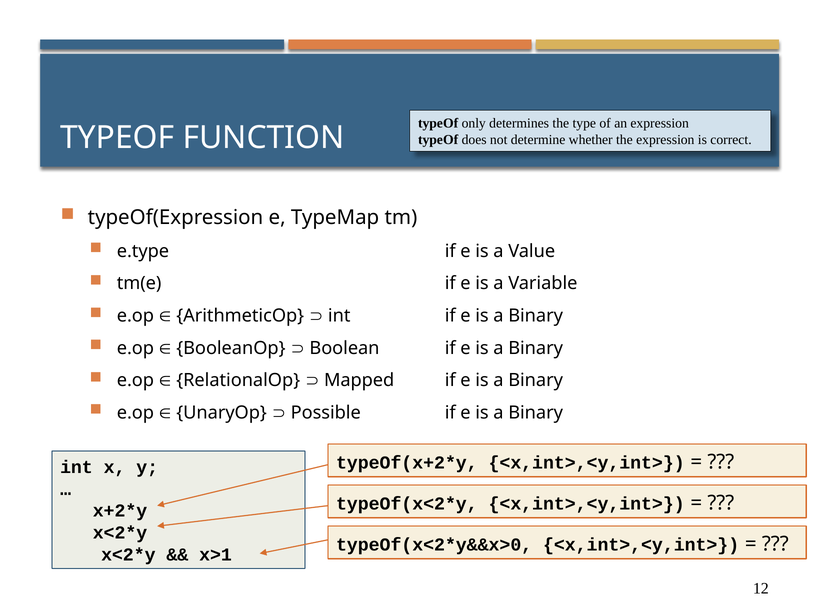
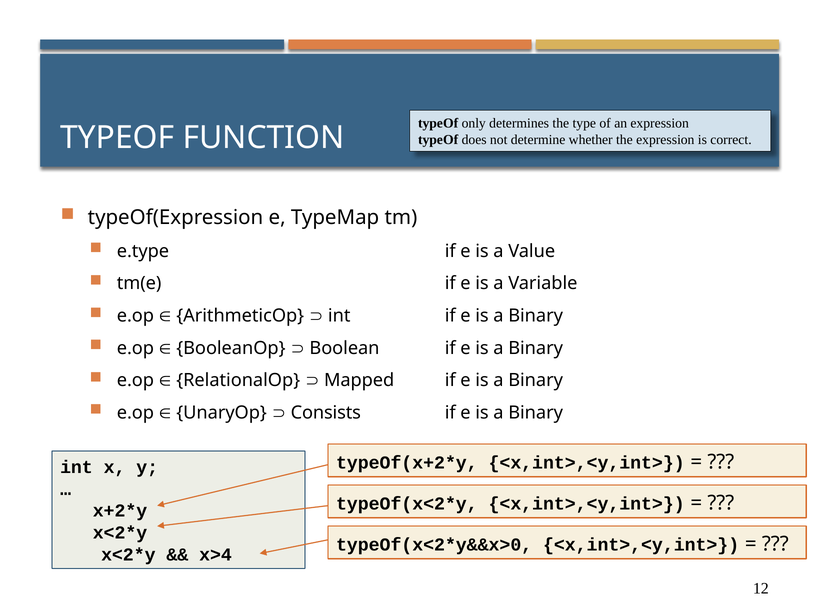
Possible: Possible -> Consists
x>1: x>1 -> x>4
